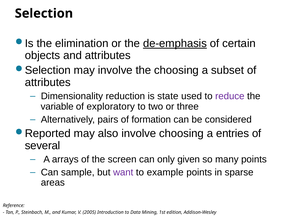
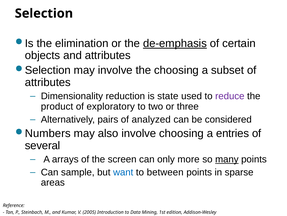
variable: variable -> product
formation: formation -> analyzed
Reported: Reported -> Numbers
given: given -> more
many underline: none -> present
want colour: purple -> blue
example: example -> between
